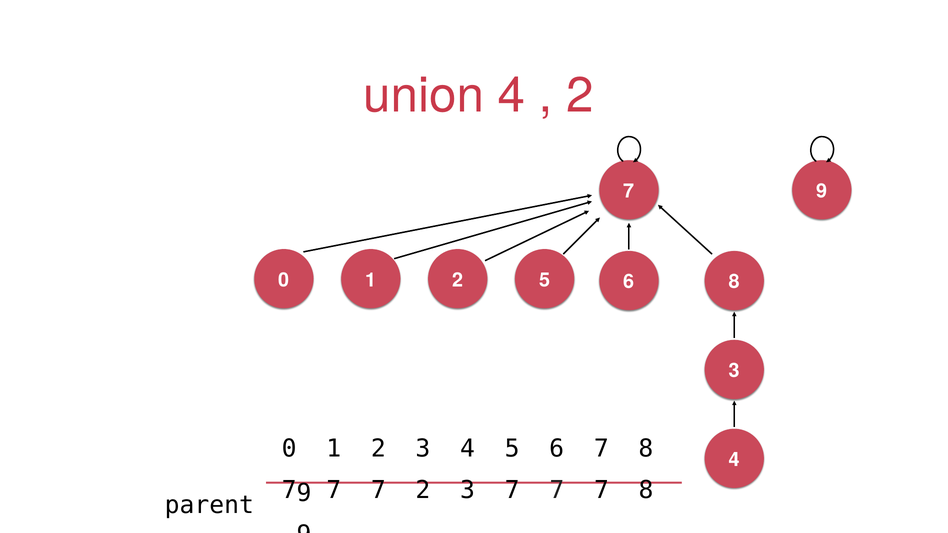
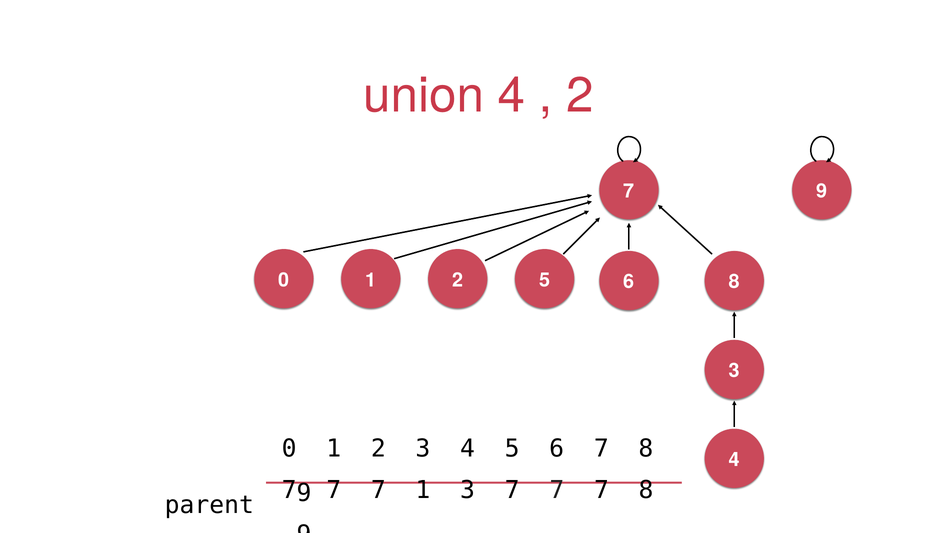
7 2: 2 -> 1
